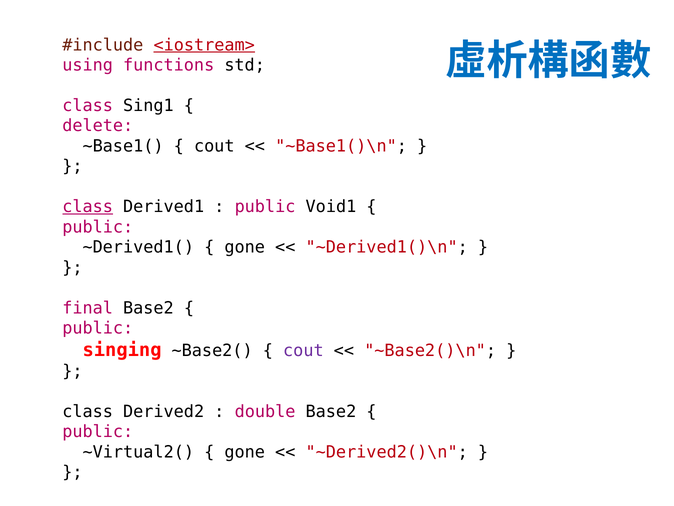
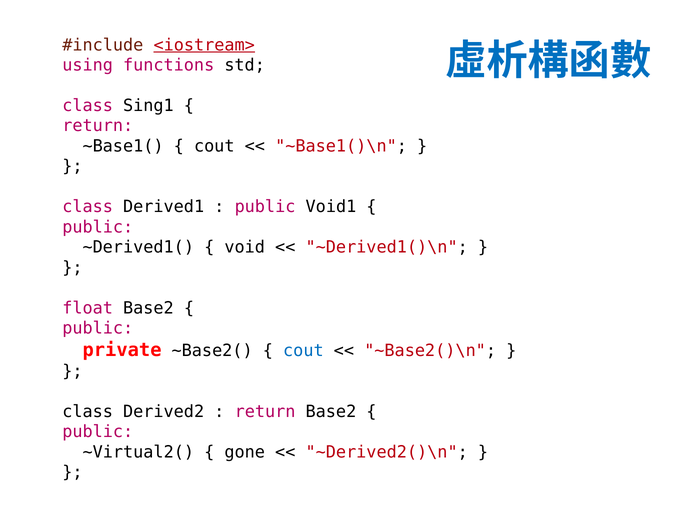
delete at (98, 126): delete -> return
class at (88, 207) underline: present -> none
gone at (245, 247): gone -> void
final: final -> float
singing: singing -> private
cout at (303, 350) colour: purple -> blue
double at (265, 411): double -> return
